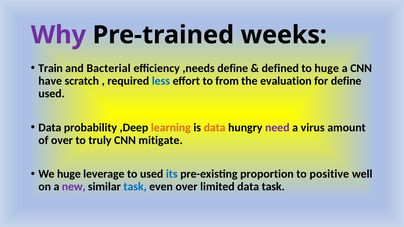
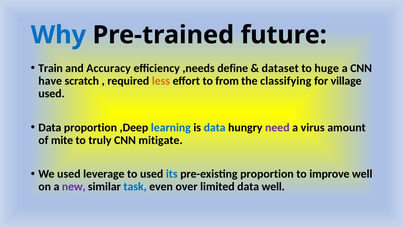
Why colour: purple -> blue
weeks: weeks -> future
Bacterial: Bacterial -> Accuracy
defined: defined -> dataset
less colour: blue -> orange
evaluation: evaluation -> classifying
for define: define -> village
Data probability: probability -> proportion
learning colour: orange -> blue
data at (215, 128) colour: orange -> blue
of over: over -> mite
We huge: huge -> used
positive: positive -> improve
data task: task -> well
